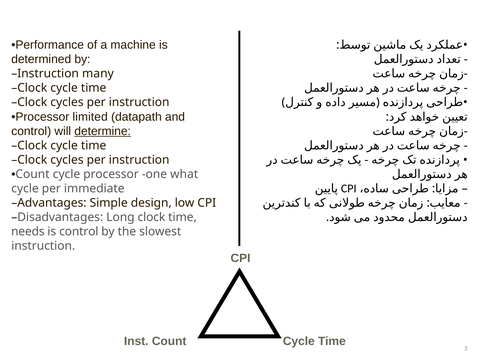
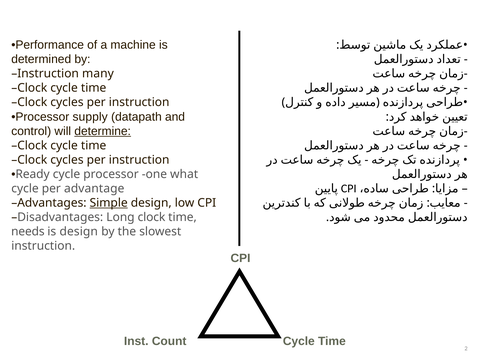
limited: limited -> supply
Count at (33, 174): Count -> Ready
immediate: immediate -> advantage
Simple underline: none -> present
is control: control -> design
